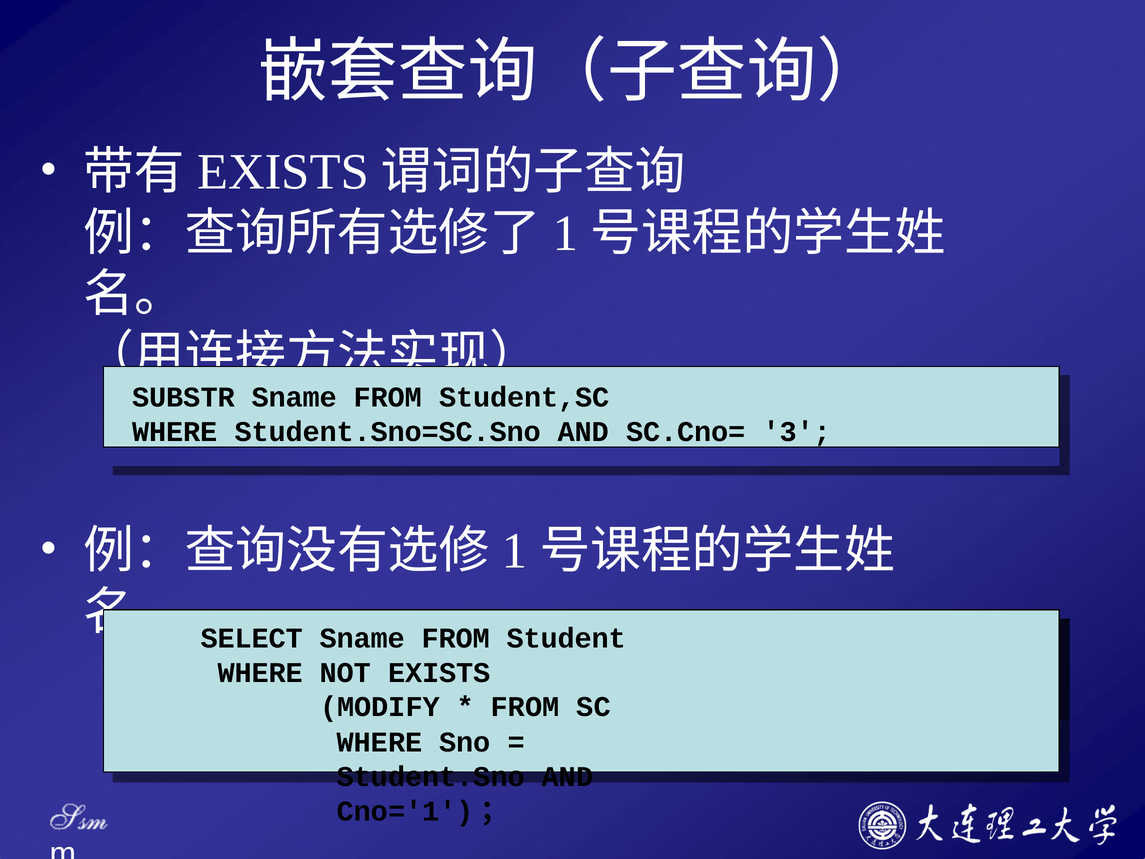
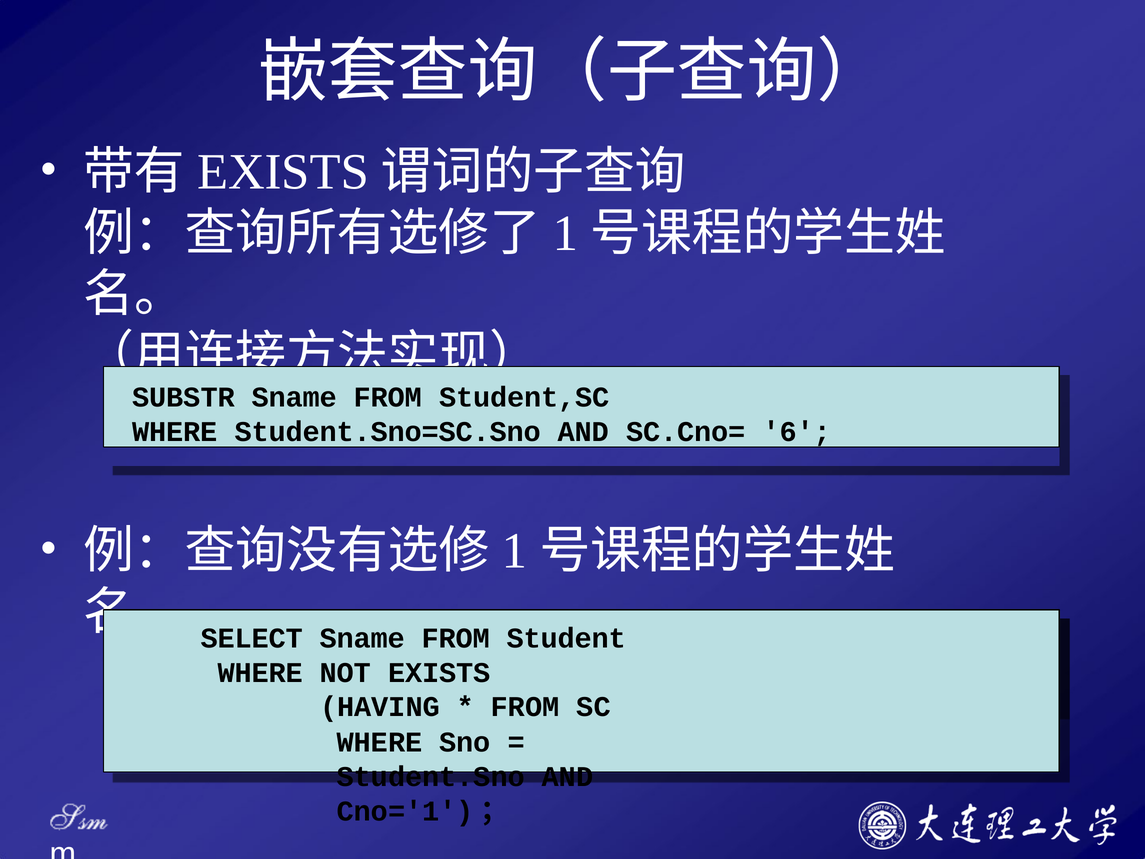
3: 3 -> 6
MODIFY: MODIFY -> HAVING
